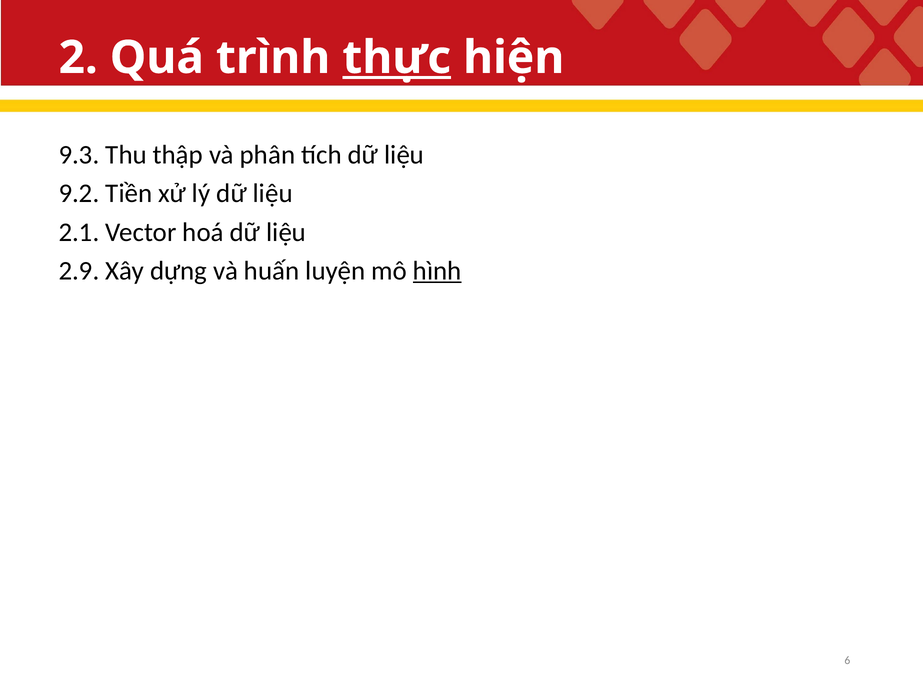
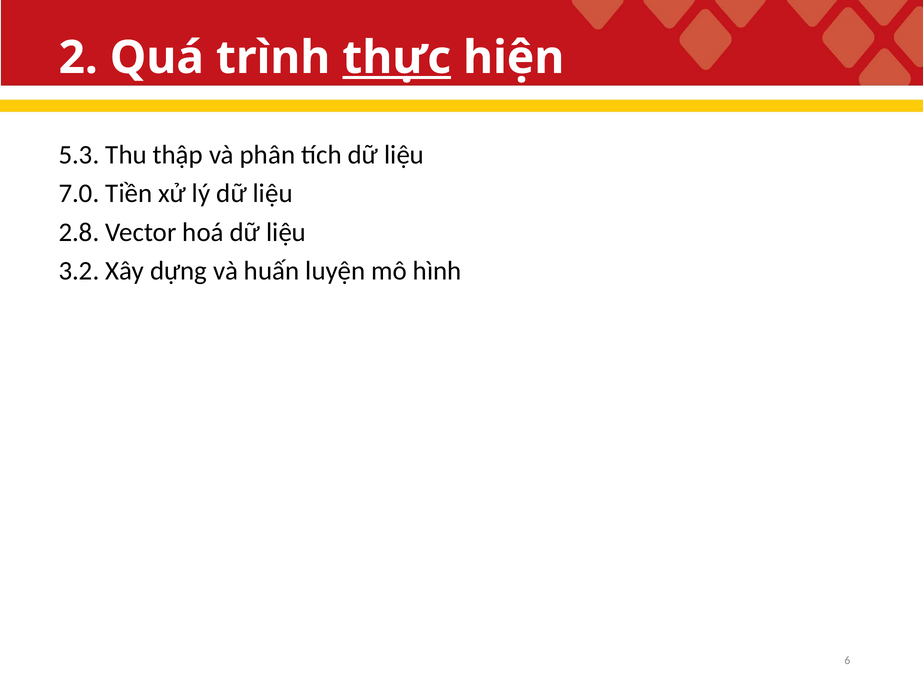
9.3: 9.3 -> 5.3
9.2: 9.2 -> 7.0
2.1: 2.1 -> 2.8
2.9: 2.9 -> 3.2
hình underline: present -> none
